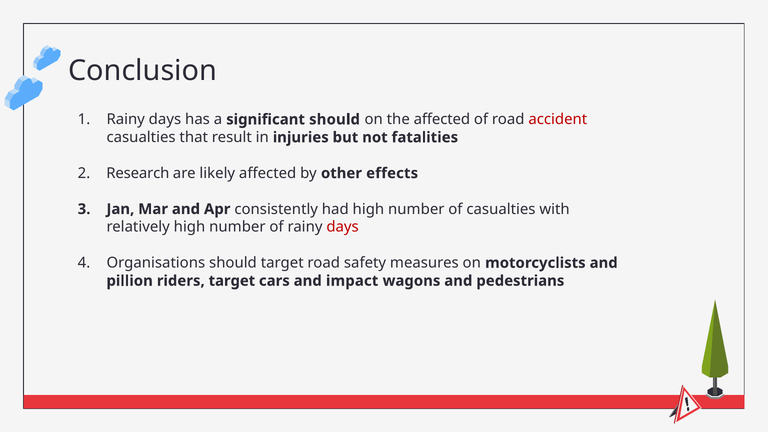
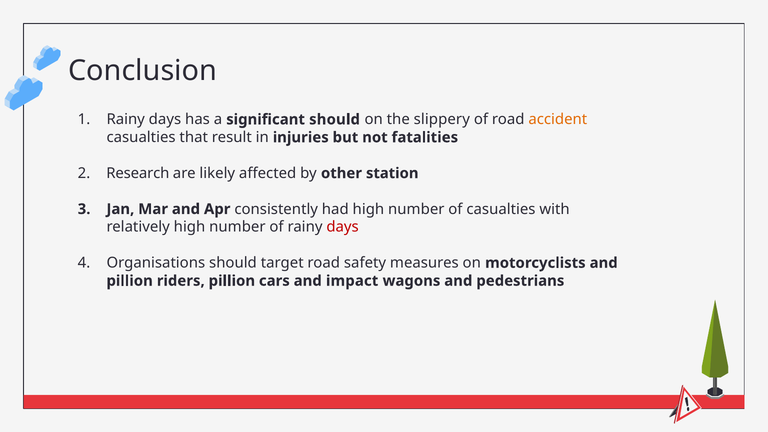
the affected: affected -> slippery
accident colour: red -> orange
effects: effects -> station
riders target: target -> pillion
